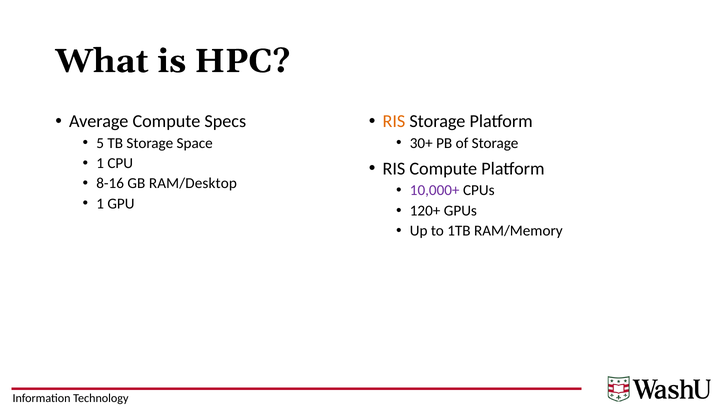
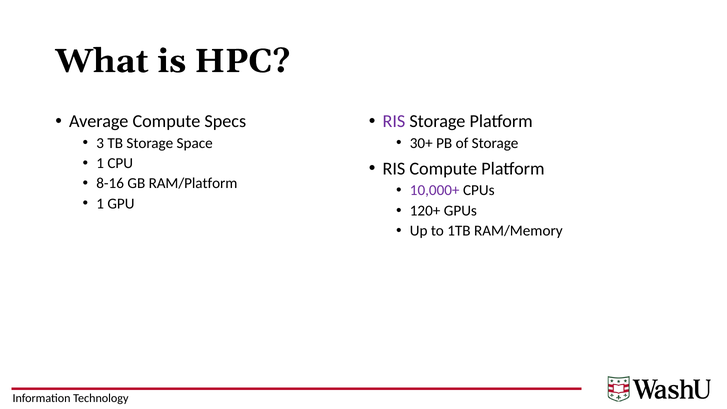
RIS at (394, 121) colour: orange -> purple
5: 5 -> 3
RAM/Desktop: RAM/Desktop -> RAM/Platform
